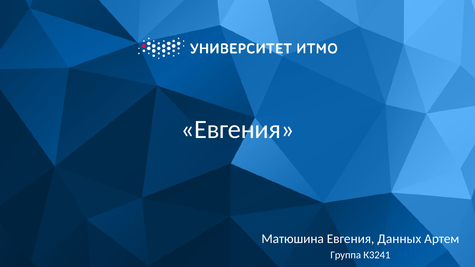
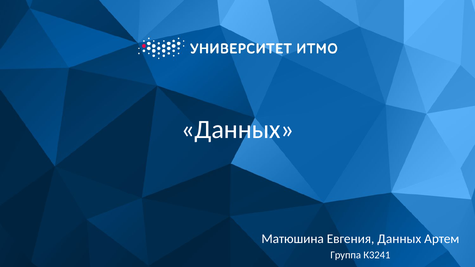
Евгения at (238, 130): Евгения -> Данных
